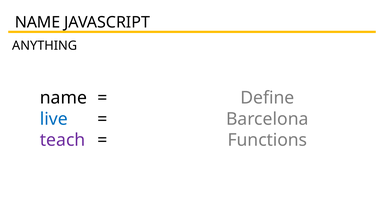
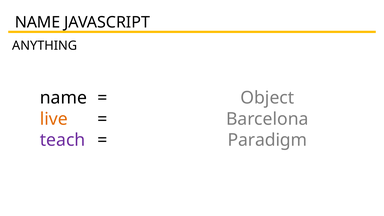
Define: Define -> Object
live colour: blue -> orange
Functions: Functions -> Paradigm
